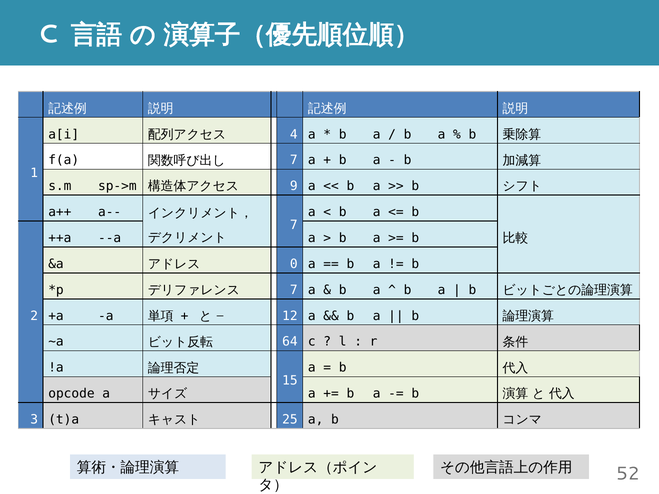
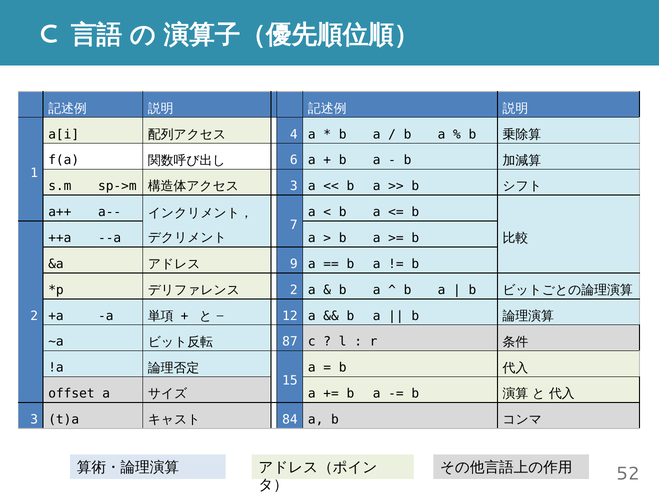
7 at (294, 160): 7 -> 6
9 at (294, 186): 9 -> 3
0: 0 -> 9
7 at (294, 290): 7 -> 2
64: 64 -> 87
opcode: opcode -> offset
25: 25 -> 84
